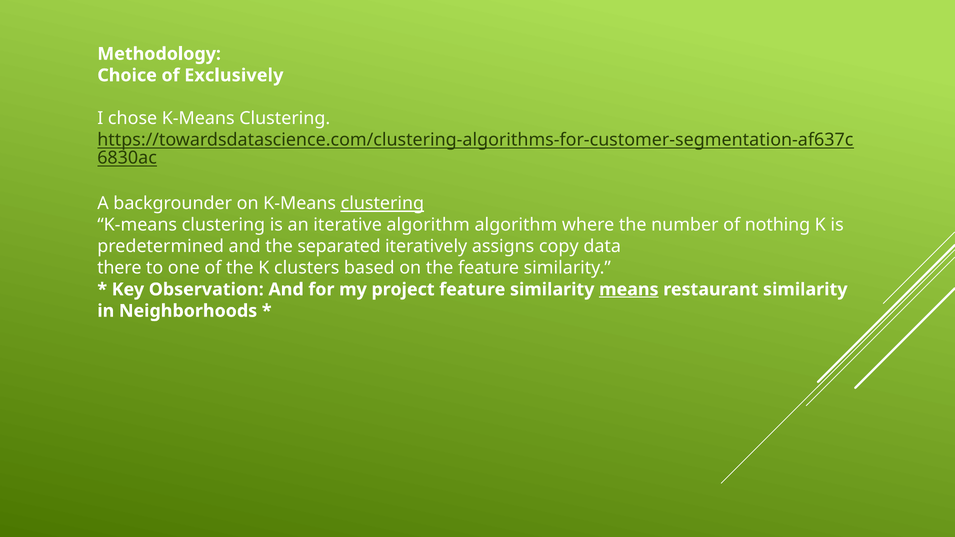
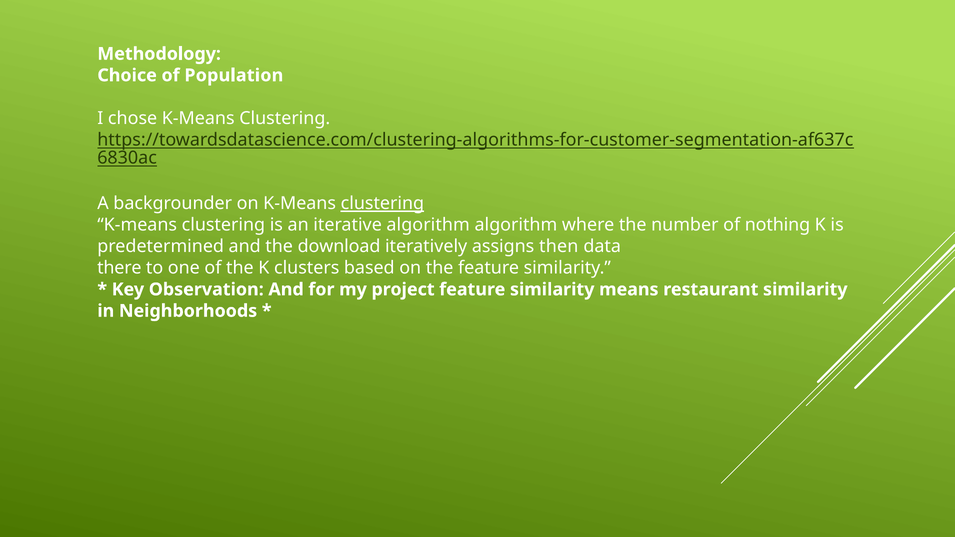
Exclusively: Exclusively -> Population
separated: separated -> download
copy: copy -> then
means underline: present -> none
